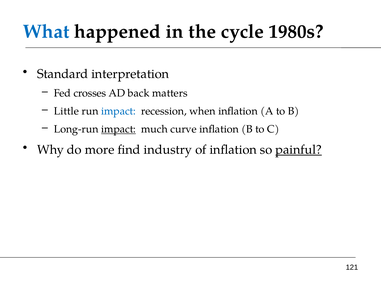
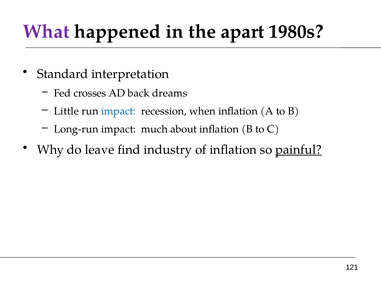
What colour: blue -> purple
cycle: cycle -> apart
matters: matters -> dreams
impact at (119, 129) underline: present -> none
curve: curve -> about
more: more -> leave
